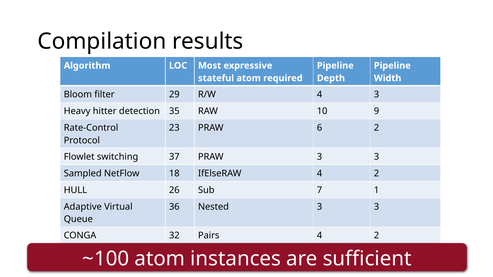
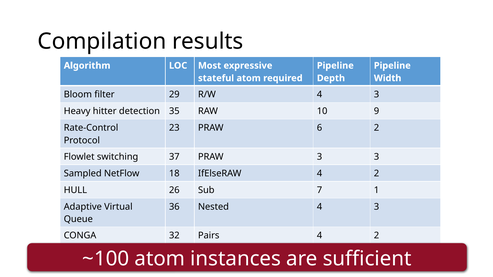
Nested 3: 3 -> 4
